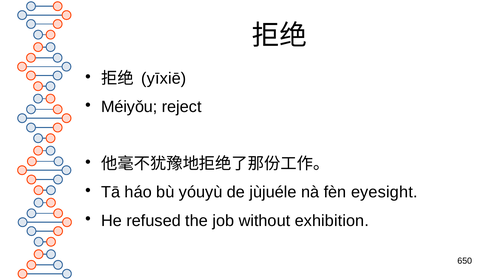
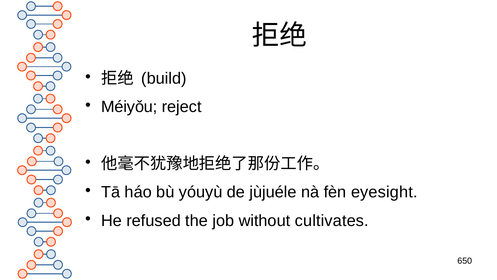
yīxiē: yīxiē -> build
exhibition: exhibition -> cultivates
